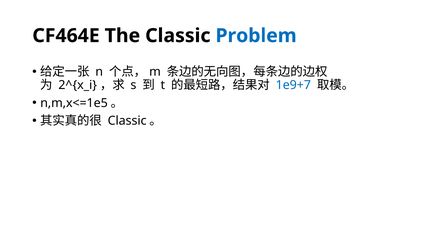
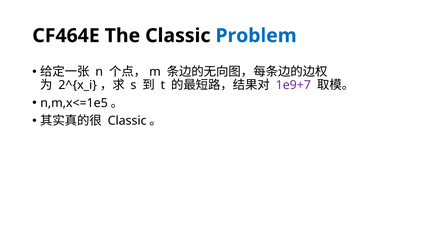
1e9+7 colour: blue -> purple
